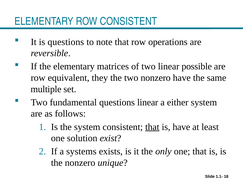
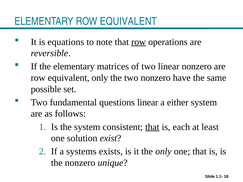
ELEMENTARY ROW CONSISTENT: CONSISTENT -> EQUIVALENT
is questions: questions -> equations
row at (139, 42) underline: none -> present
linear possible: possible -> nonzero
equivalent they: they -> only
multiple: multiple -> possible
is have: have -> each
